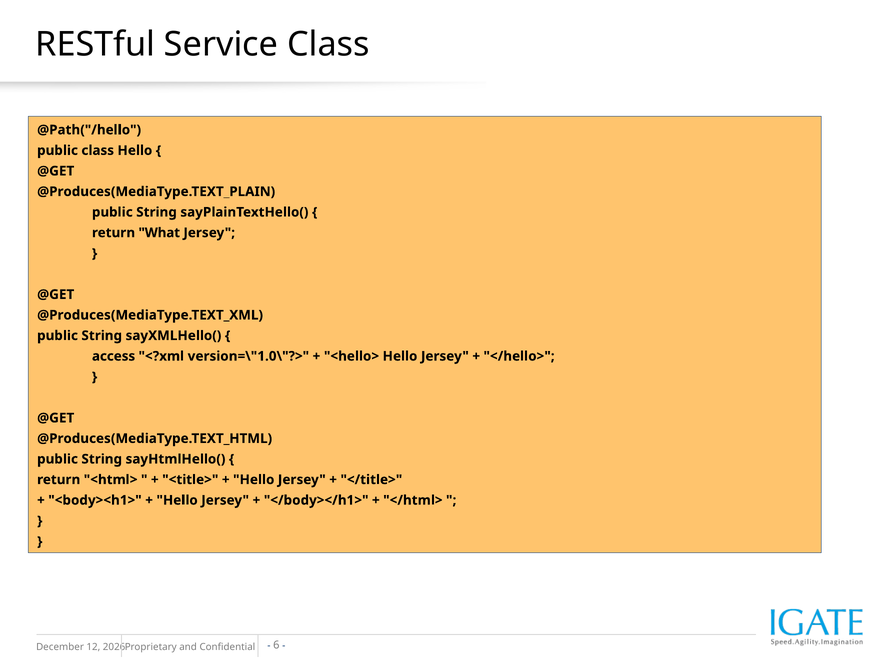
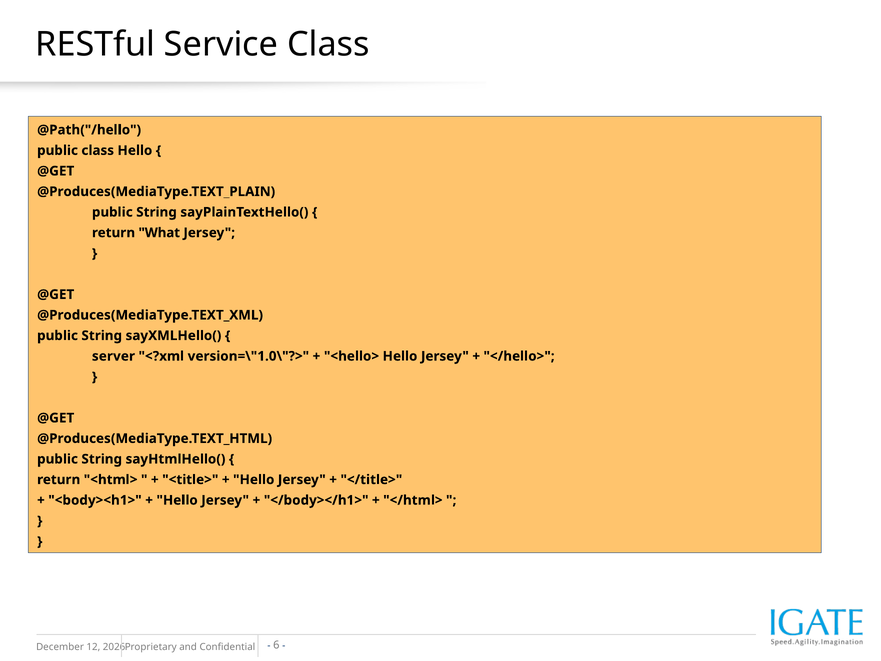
access: access -> server
